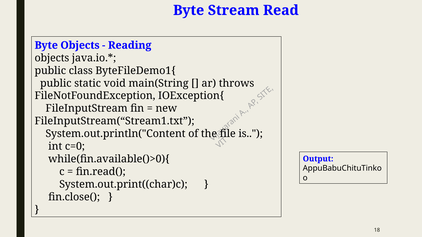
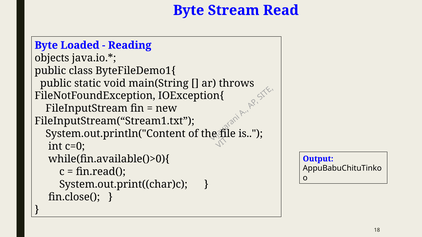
Byte Objects: Objects -> Loaded
